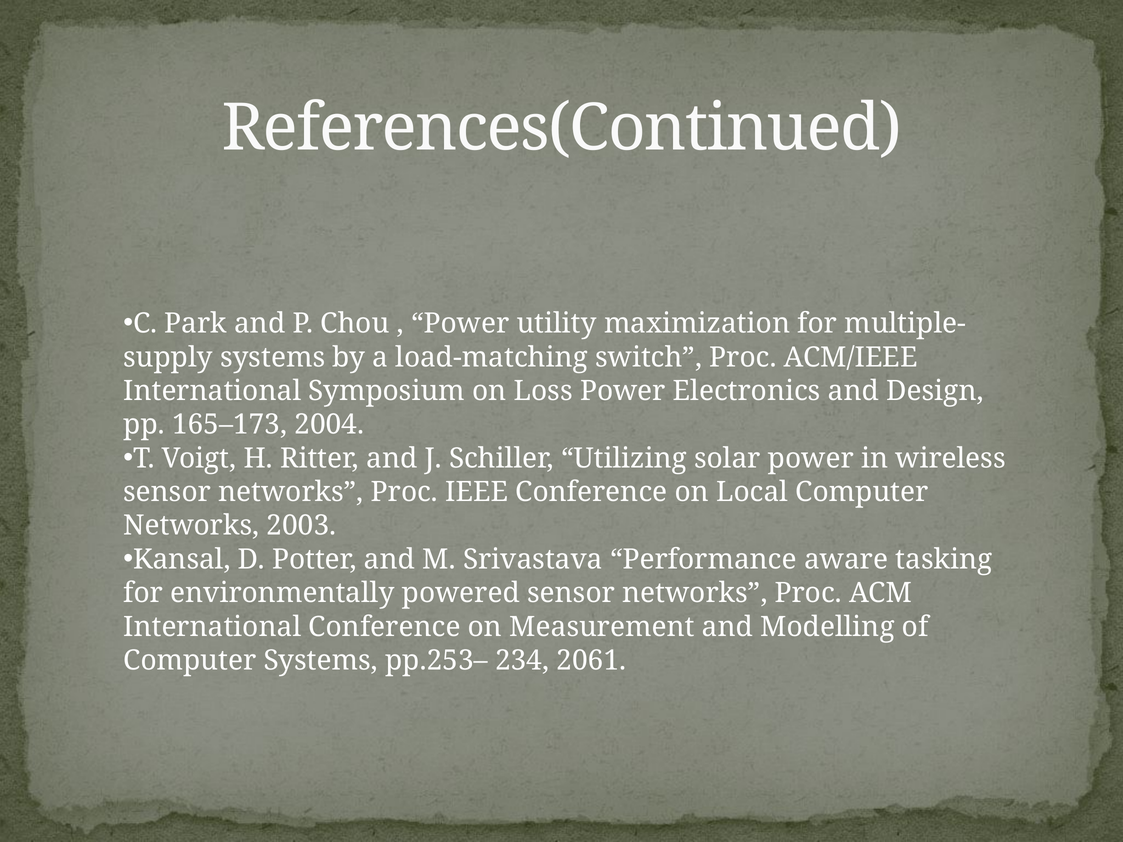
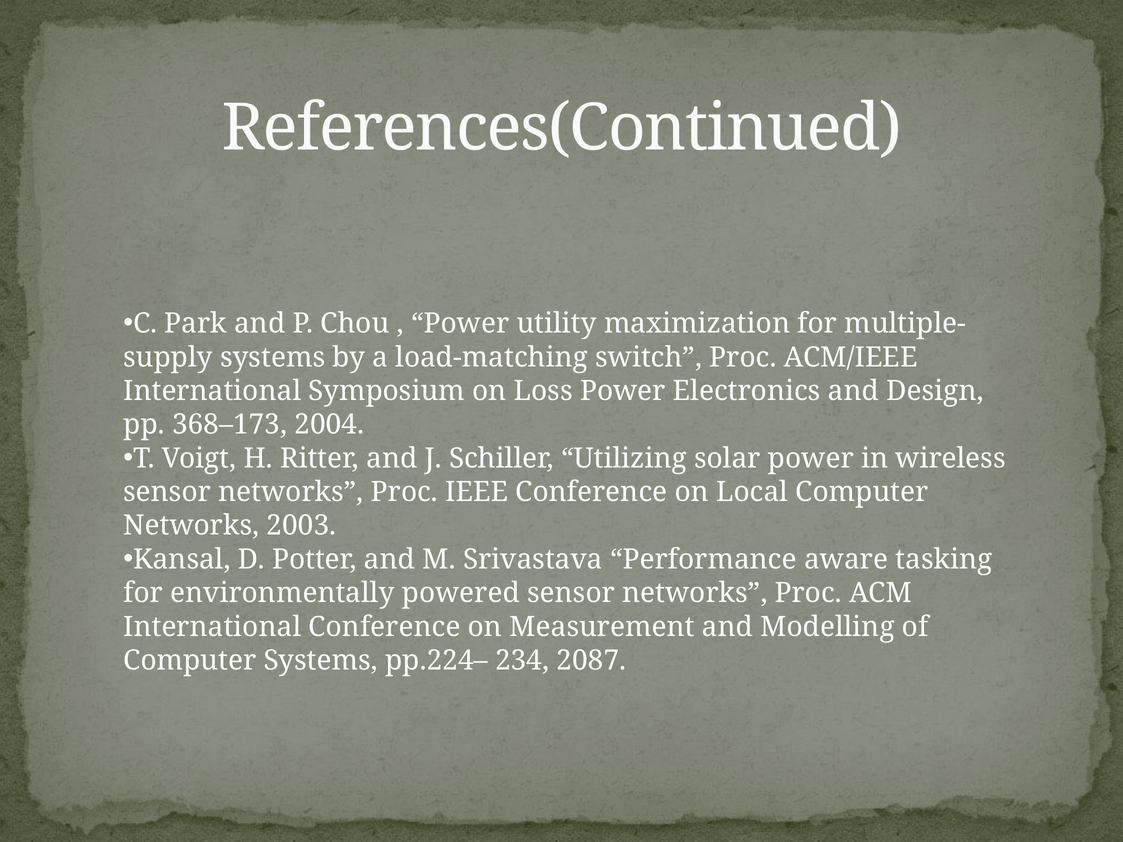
165–173: 165–173 -> 368–173
pp.253–: pp.253– -> pp.224–
2061: 2061 -> 2087
